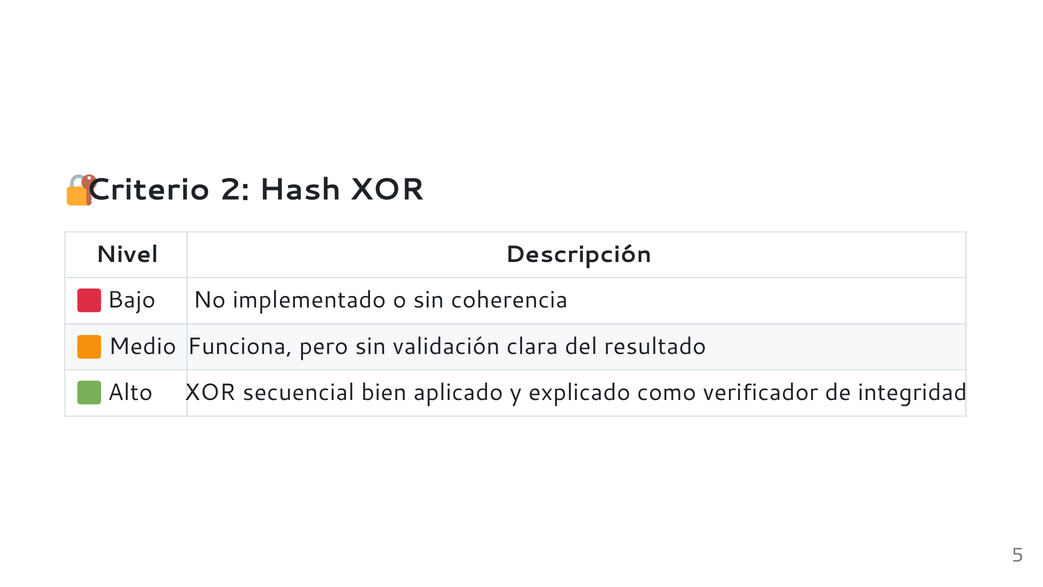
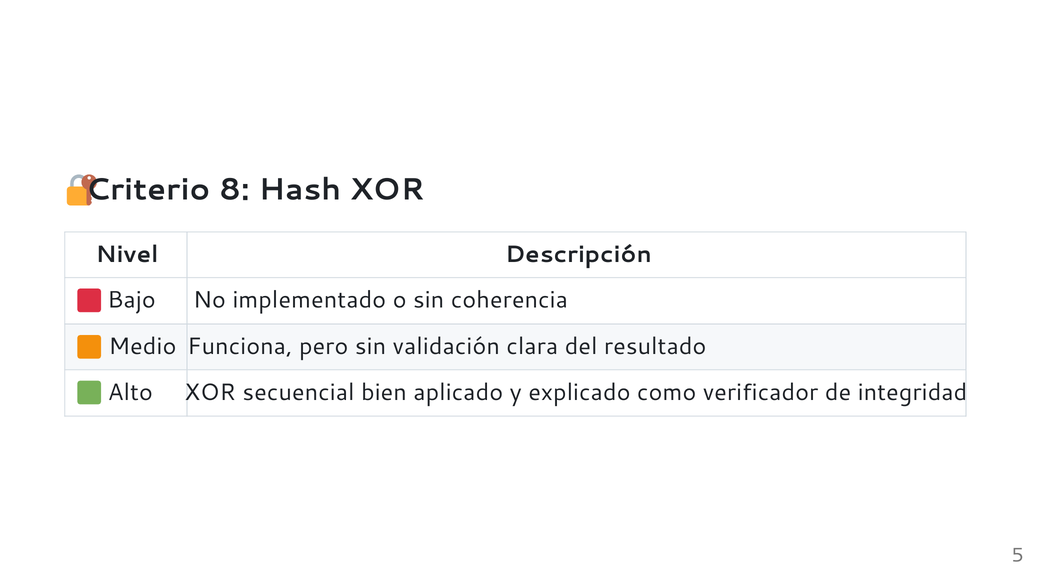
2: 2 -> 8
